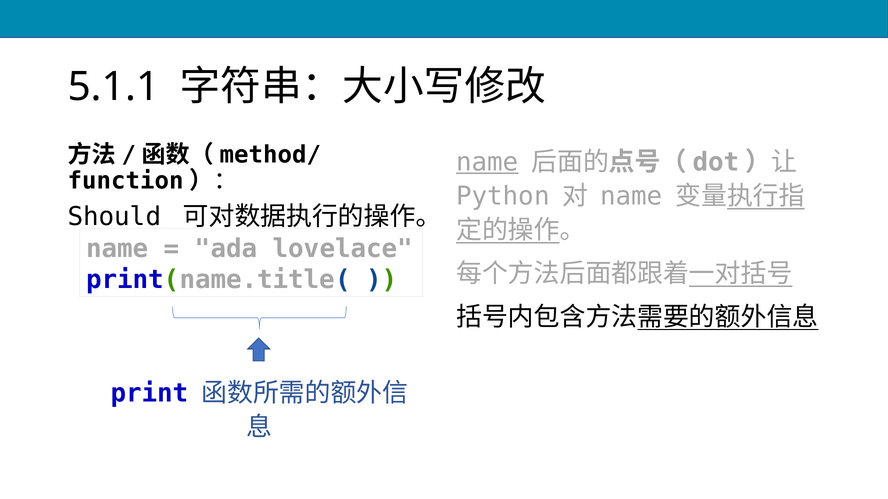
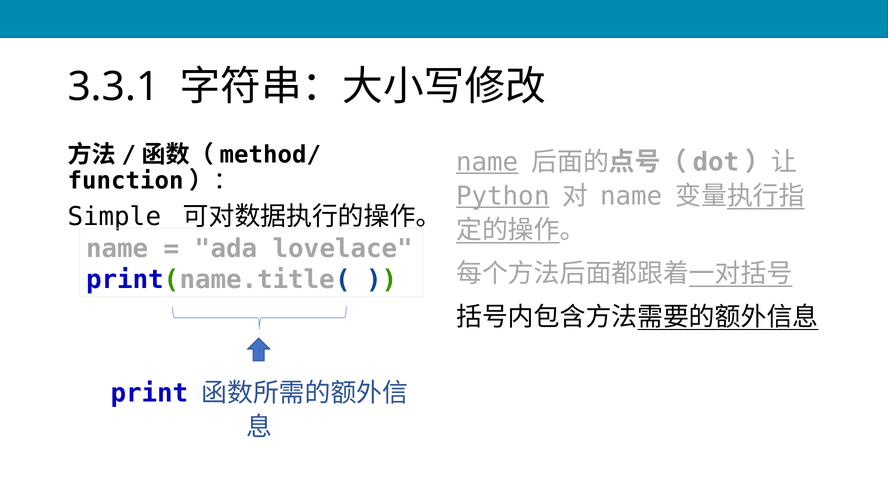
5.1.1: 5.1.1 -> 3.3.1
Python underline: none -> present
Should: Should -> Simple
